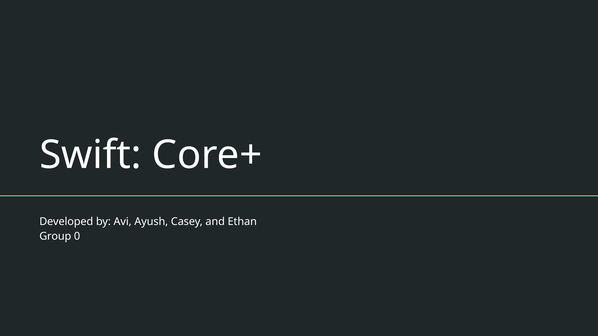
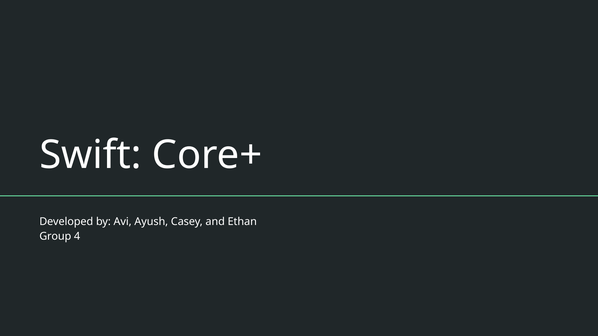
0: 0 -> 4
